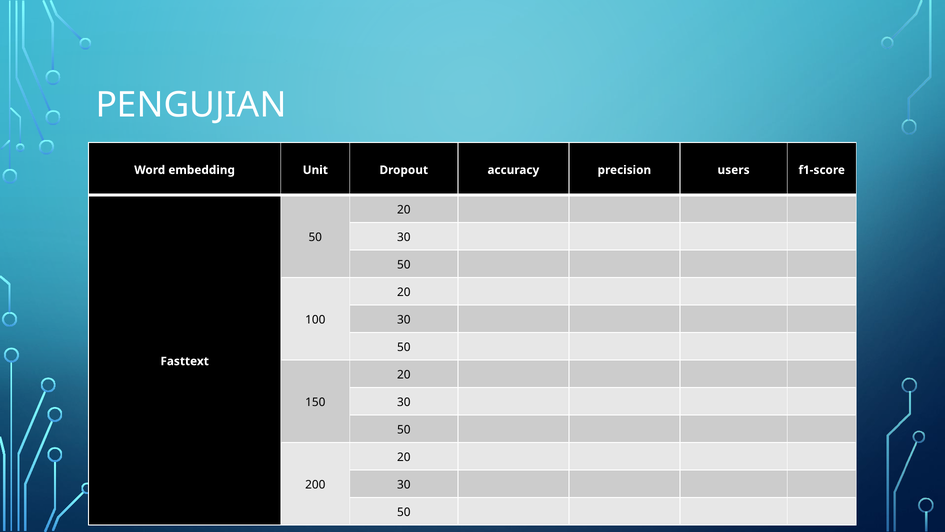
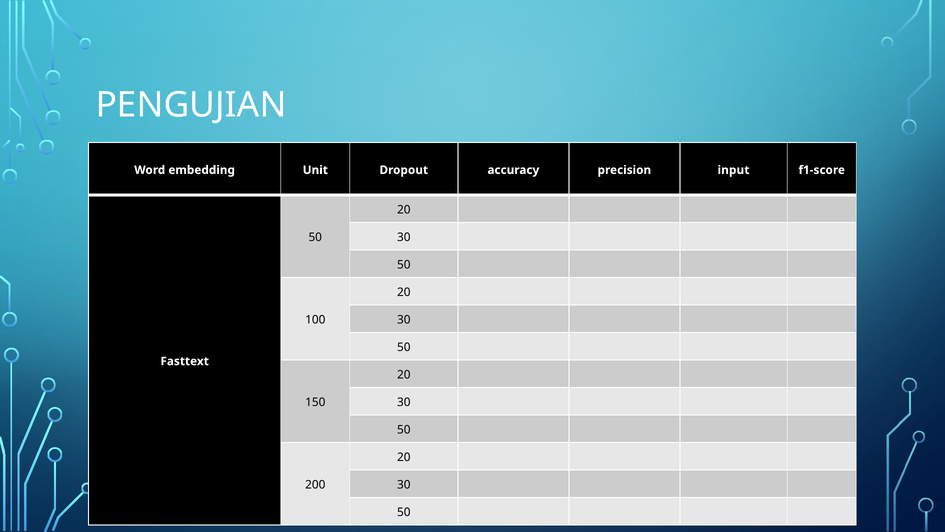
users: users -> input
